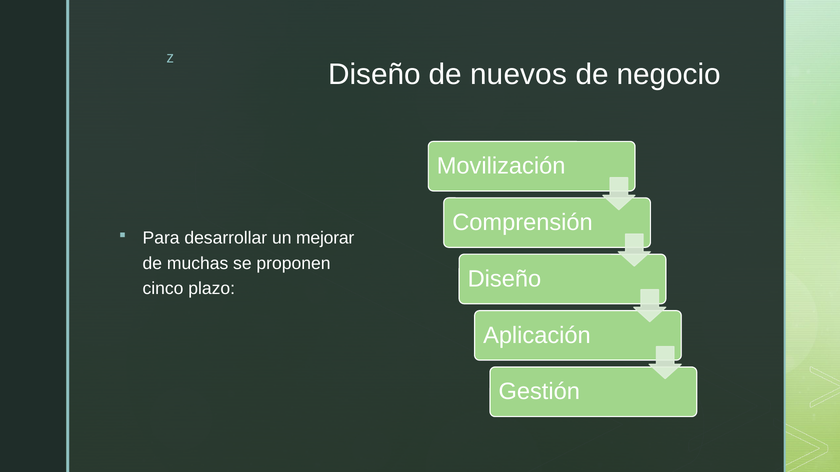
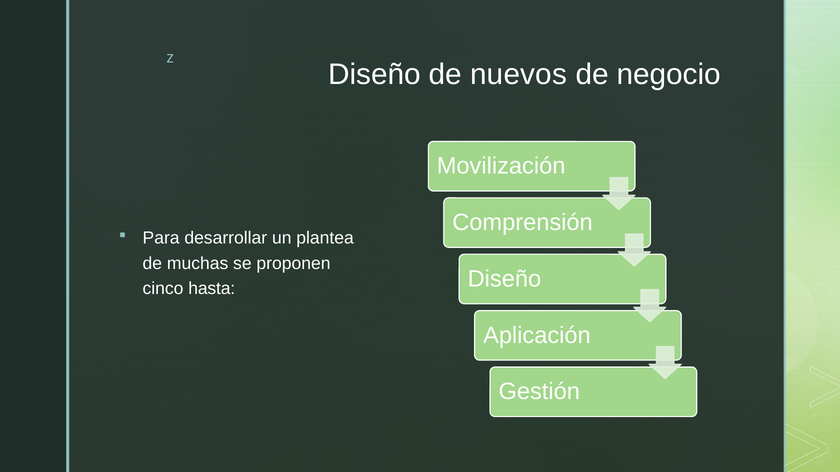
mejorar: mejorar -> plantea
plazo: plazo -> hasta
